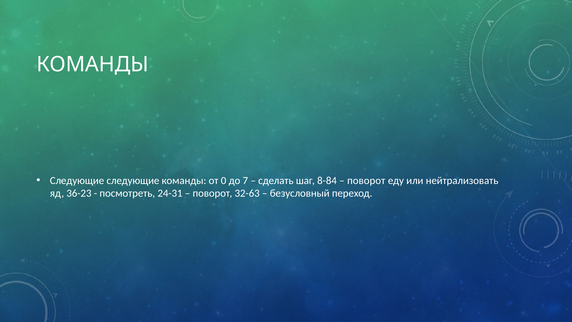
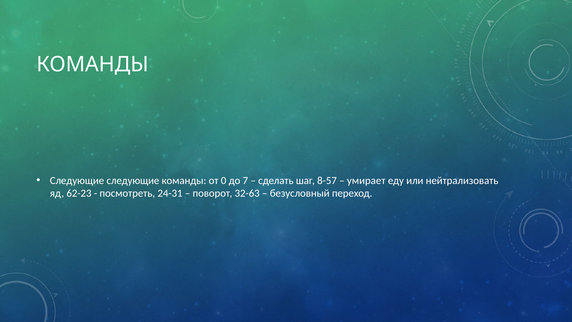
8-84: 8-84 -> 8-57
поворот at (366, 180): поворот -> умирает
36-23: 36-23 -> 62-23
